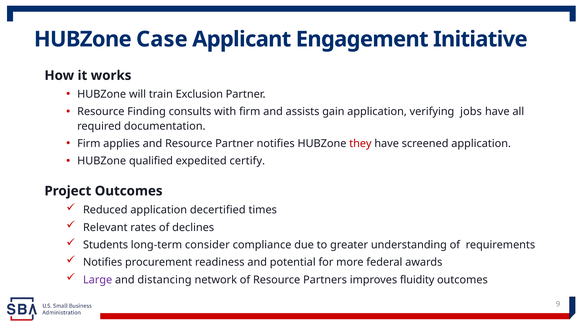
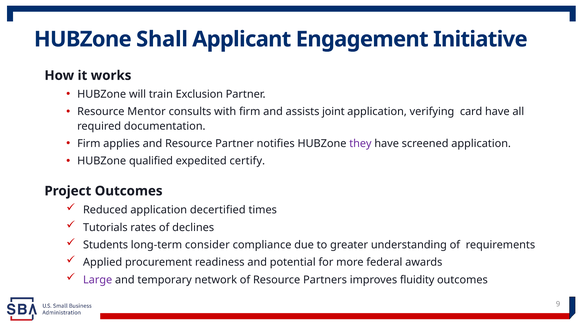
Case: Case -> Shall
Finding: Finding -> Mentor
gain: gain -> joint
jobs: jobs -> card
they colour: red -> purple
Relevant: Relevant -> Tutorials
Notifies at (103, 262): Notifies -> Applied
distancing: distancing -> temporary
